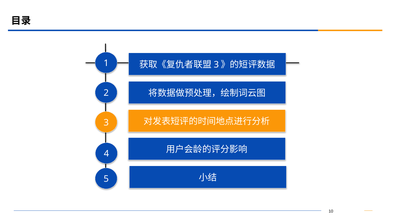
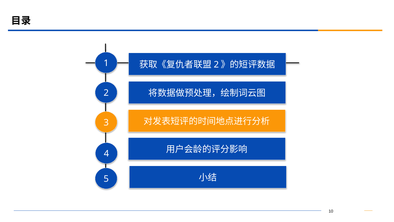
3 at (216, 64): 3 -> 2
